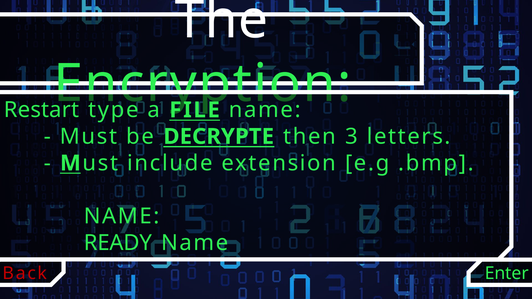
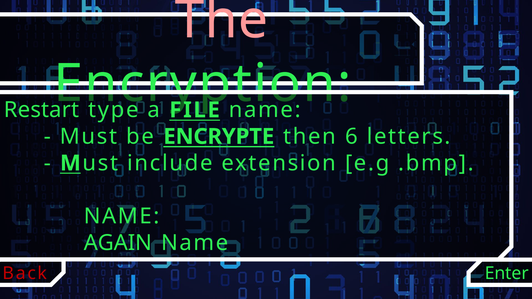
The colour: white -> pink
DECRYPTE: DECRYPTE -> ENCRYPTE
3: 3 -> 6
READY: READY -> AGAIN
